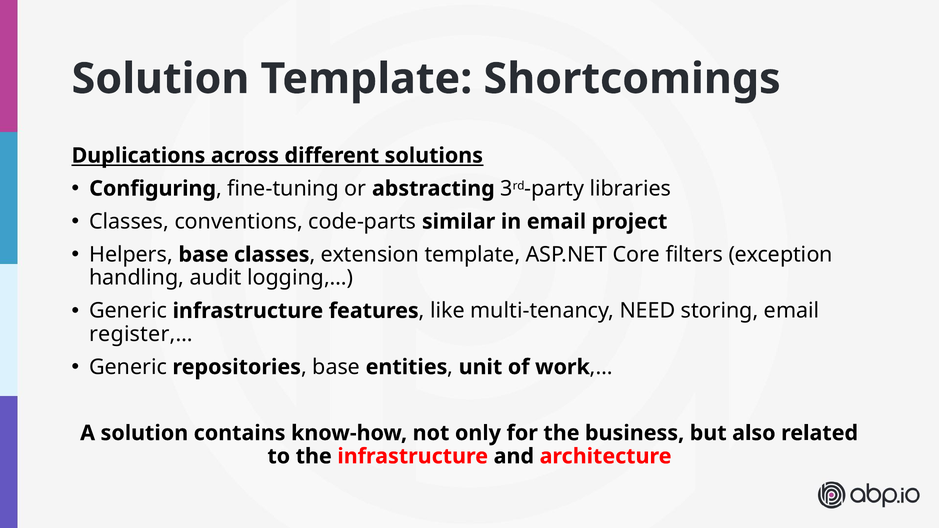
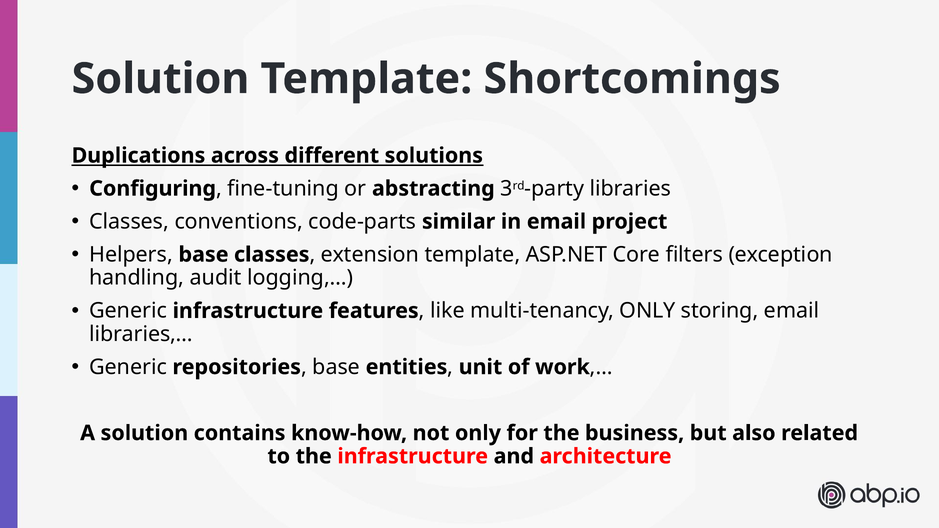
multi-tenancy NEED: NEED -> ONLY
register,…: register,… -> libraries,…
